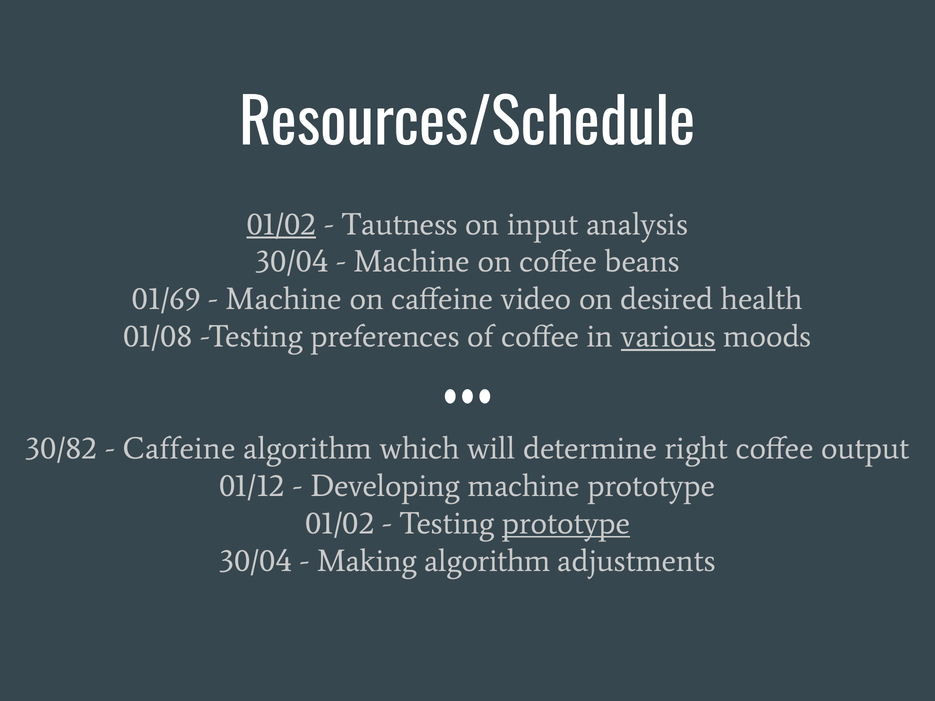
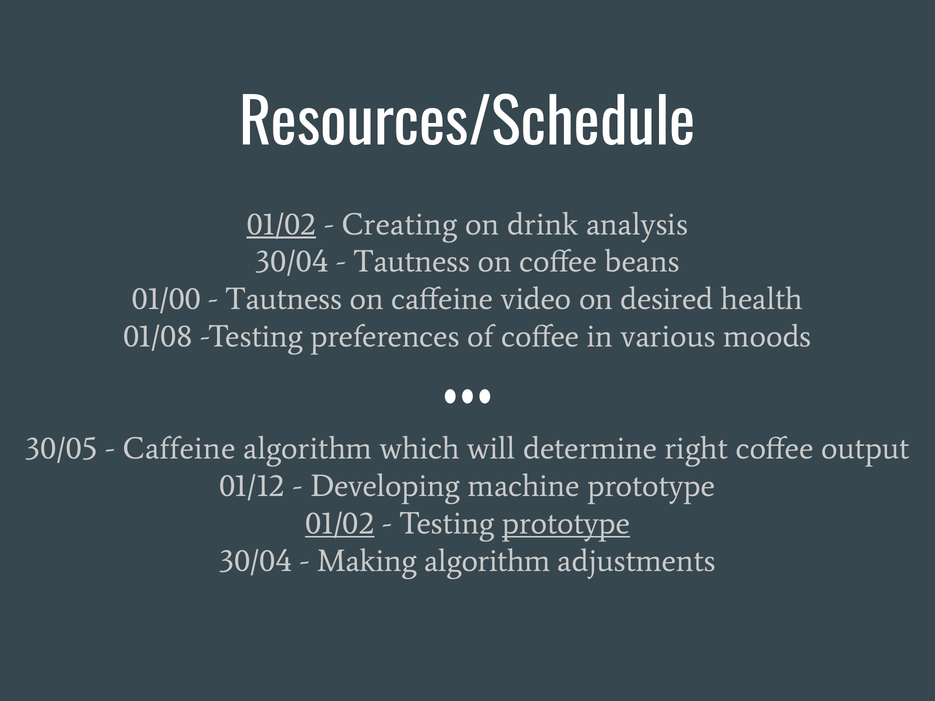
Tautness: Tautness -> Creating
input: input -> drink
Machine at (412, 262): Machine -> Tautness
01/69: 01/69 -> 01/00
Machine at (284, 299): Machine -> Tautness
various underline: present -> none
30/82: 30/82 -> 30/05
01/02 at (340, 524) underline: none -> present
